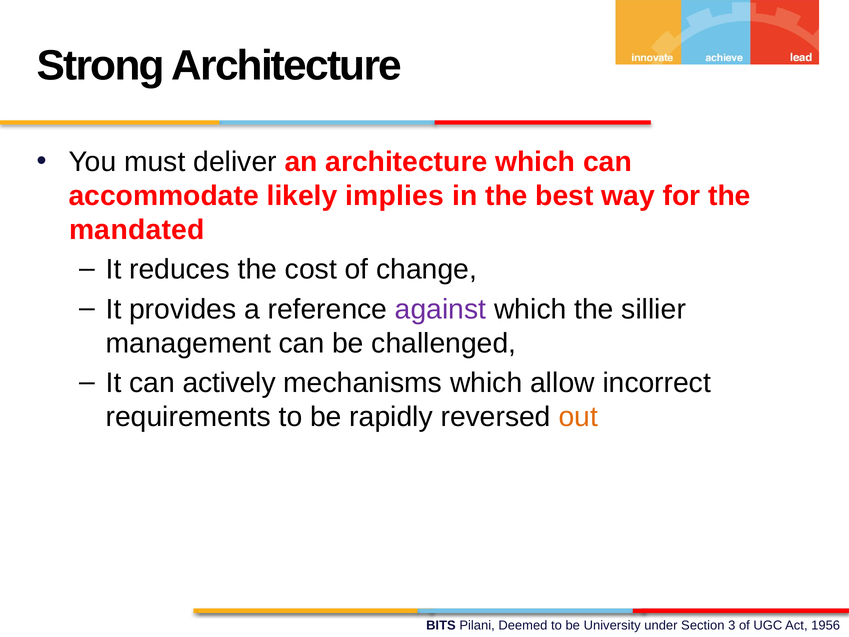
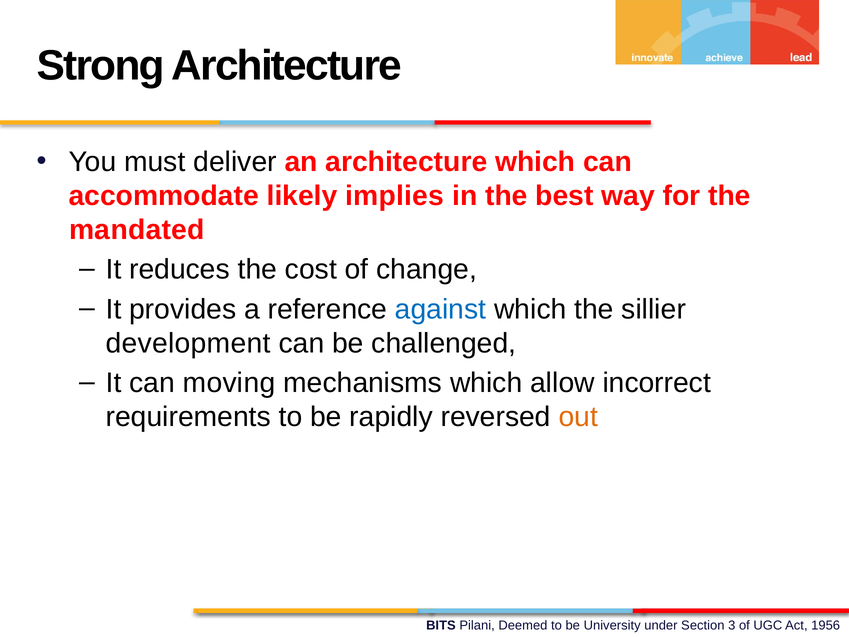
against colour: purple -> blue
management: management -> development
actively: actively -> moving
